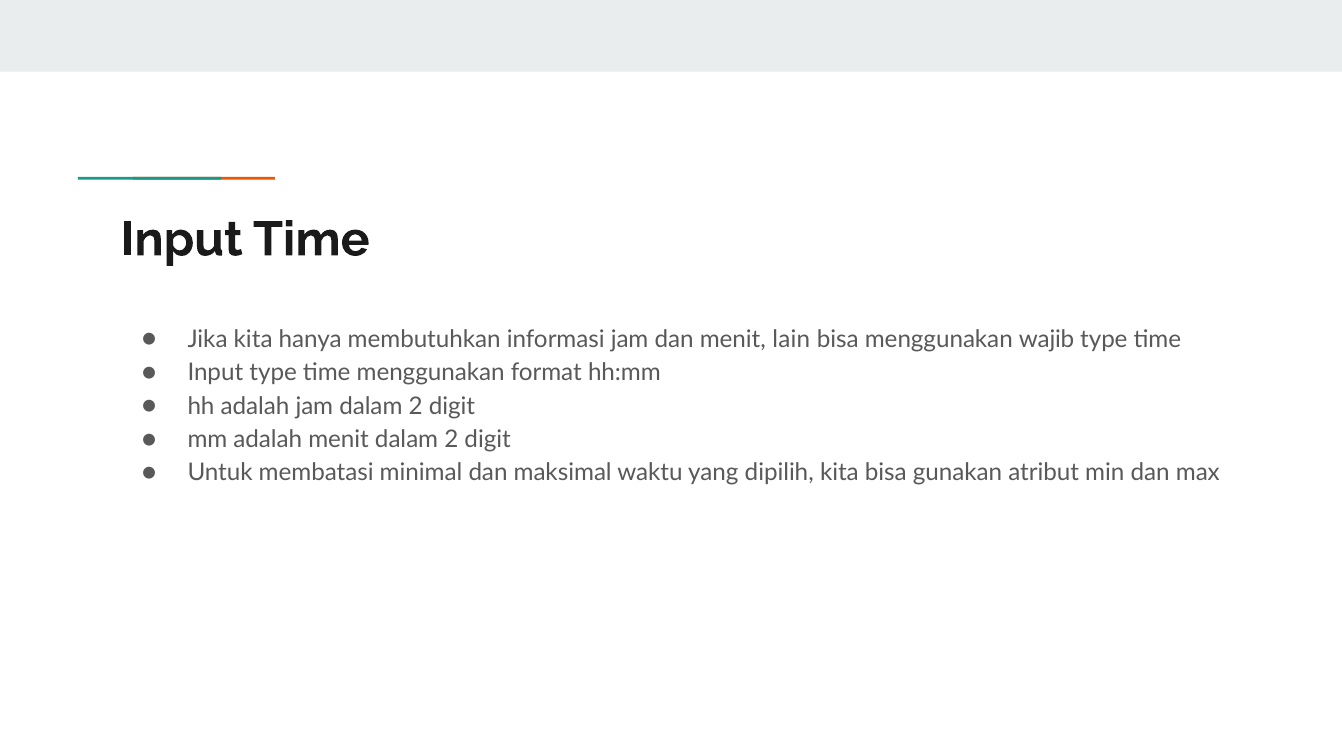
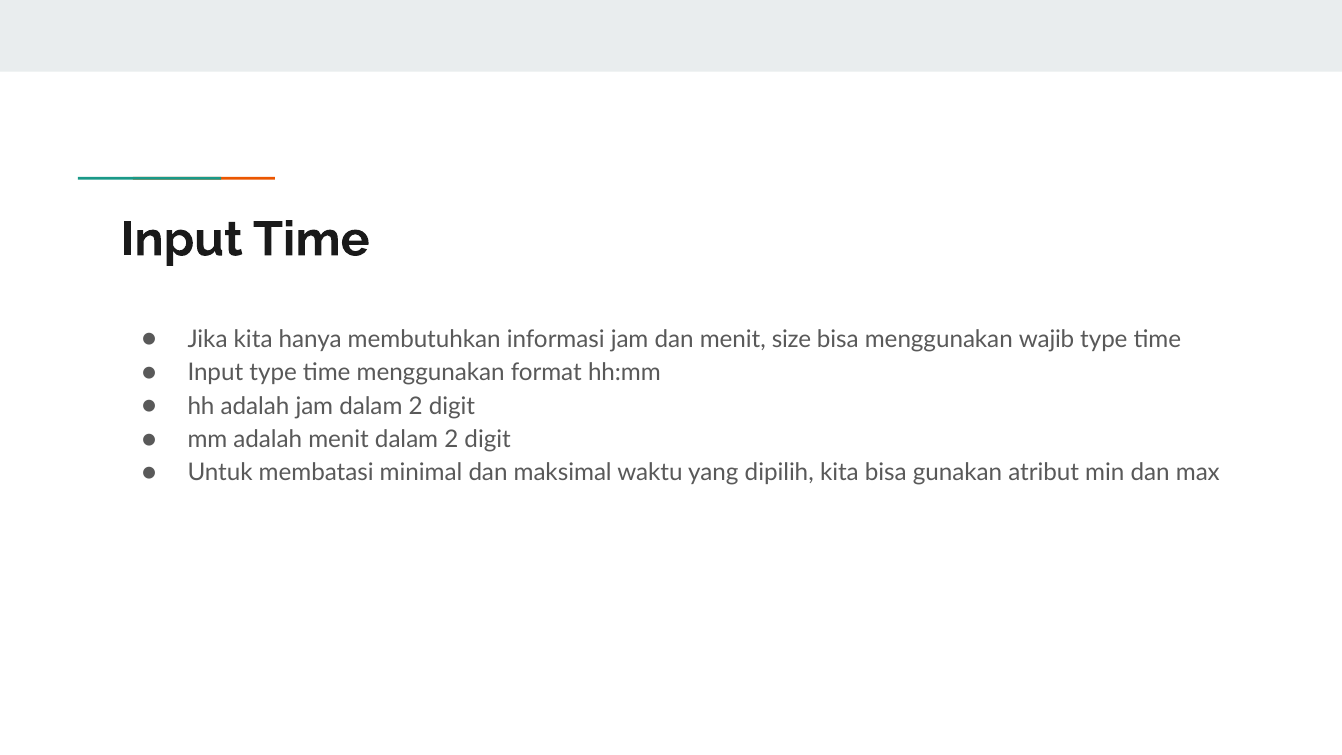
lain: lain -> size
